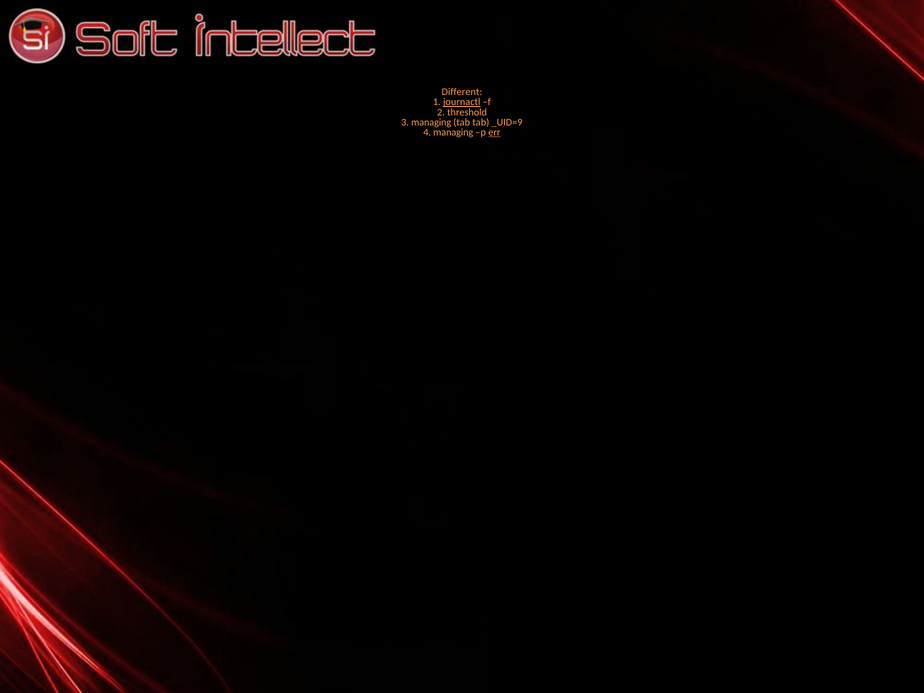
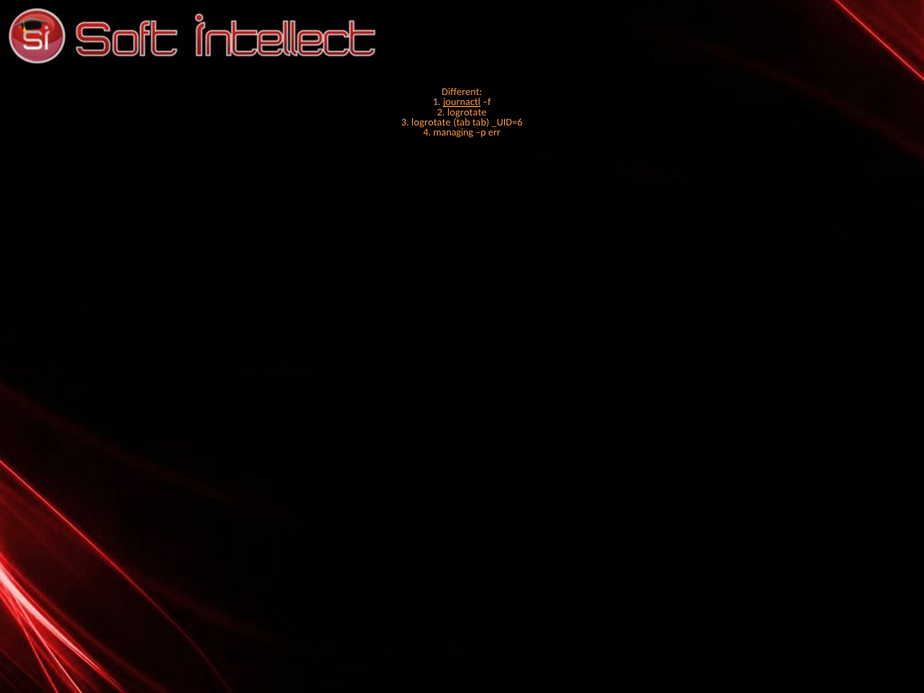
2 threshold: threshold -> logrotate
3 managing: managing -> logrotate
_UID=9: _UID=9 -> _UID=6
err underline: present -> none
